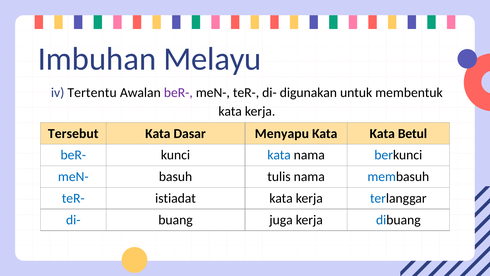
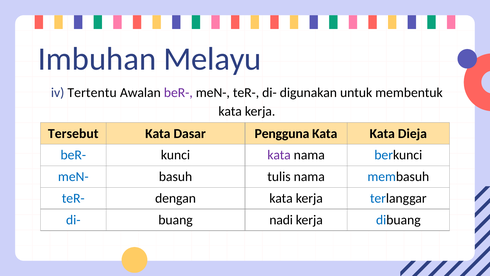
Menyapu: Menyapu -> Pengguna
Betul: Betul -> Dieja
kata at (279, 155) colour: blue -> purple
istiadat: istiadat -> dengan
juga: juga -> nadi
